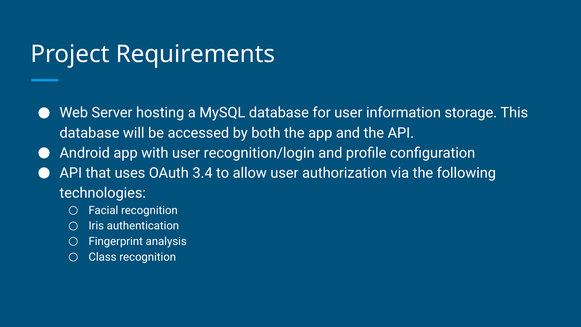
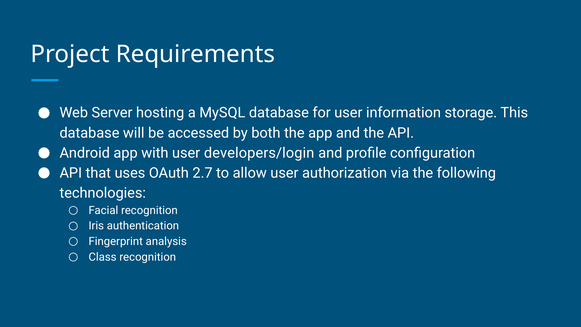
recognition/login: recognition/login -> developers/login
3.4: 3.4 -> 2.7
